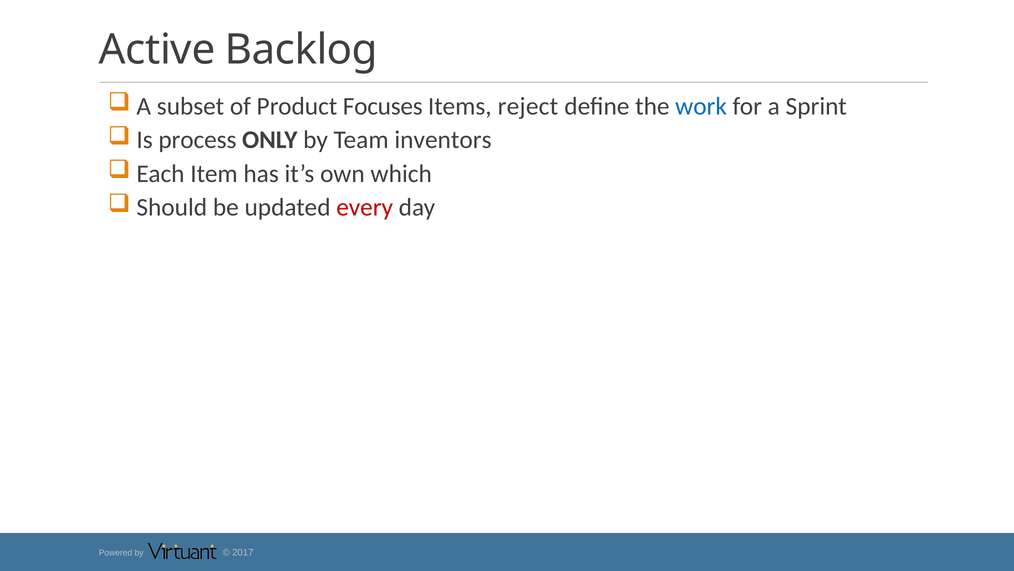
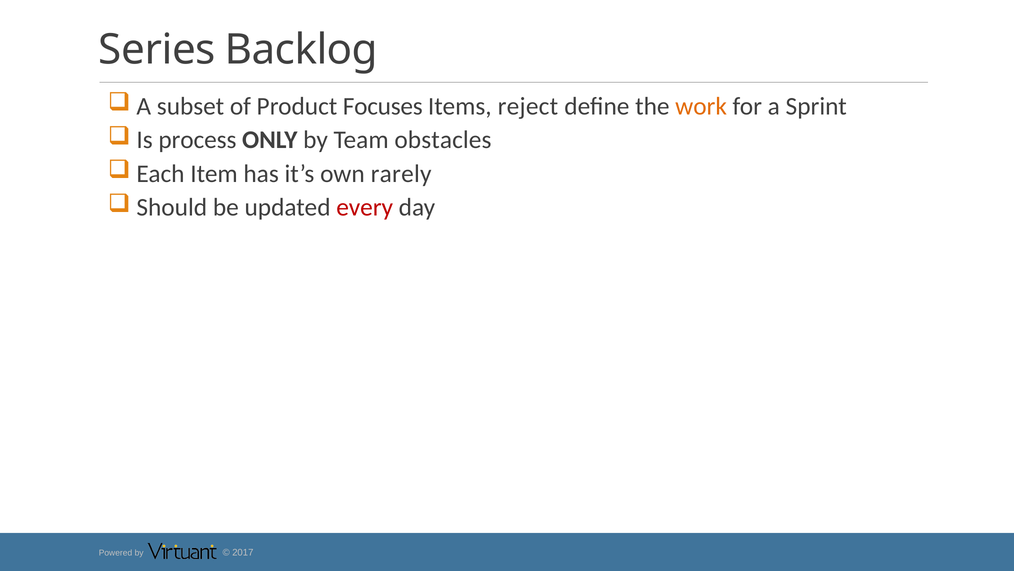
Active: Active -> Series
work colour: blue -> orange
inventors: inventors -> obstacles
which: which -> rarely
